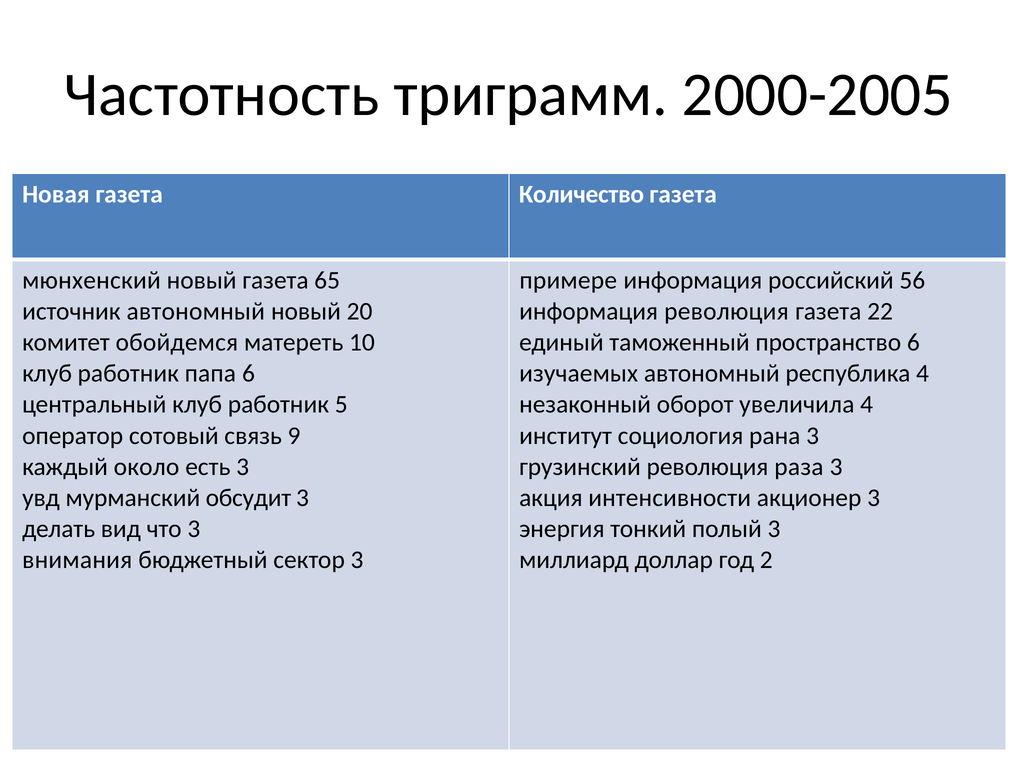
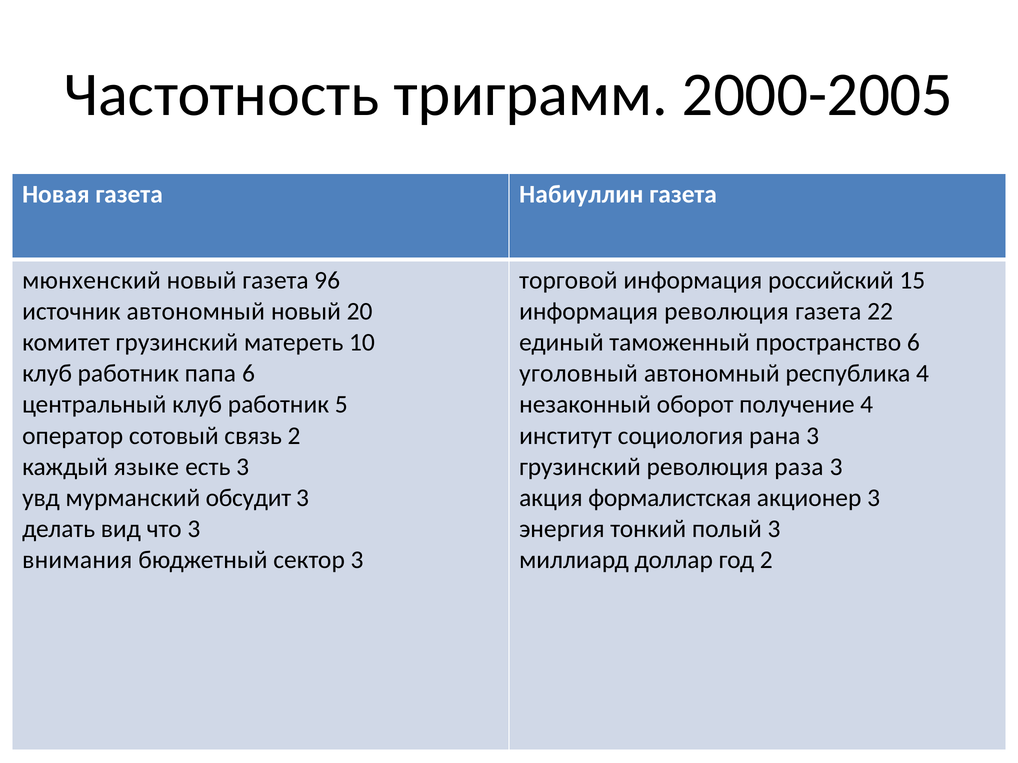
Количество: Количество -> Набиуллин
65: 65 -> 96
примере: примере -> торговой
56: 56 -> 15
комитет обойдемся: обойдемся -> грузинский
изучаемых: изучаемых -> уголовный
увеличила: увеличила -> получение
связь 9: 9 -> 2
около: около -> языке
интенсивности: интенсивности -> формалистская
